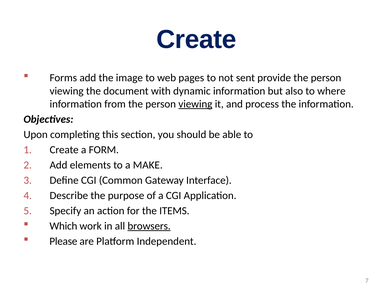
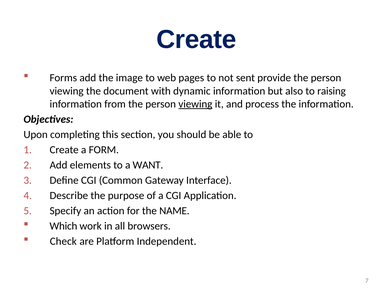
where: where -> raising
MAKE: MAKE -> WANT
ITEMS: ITEMS -> NAME
browsers underline: present -> none
Please: Please -> Check
